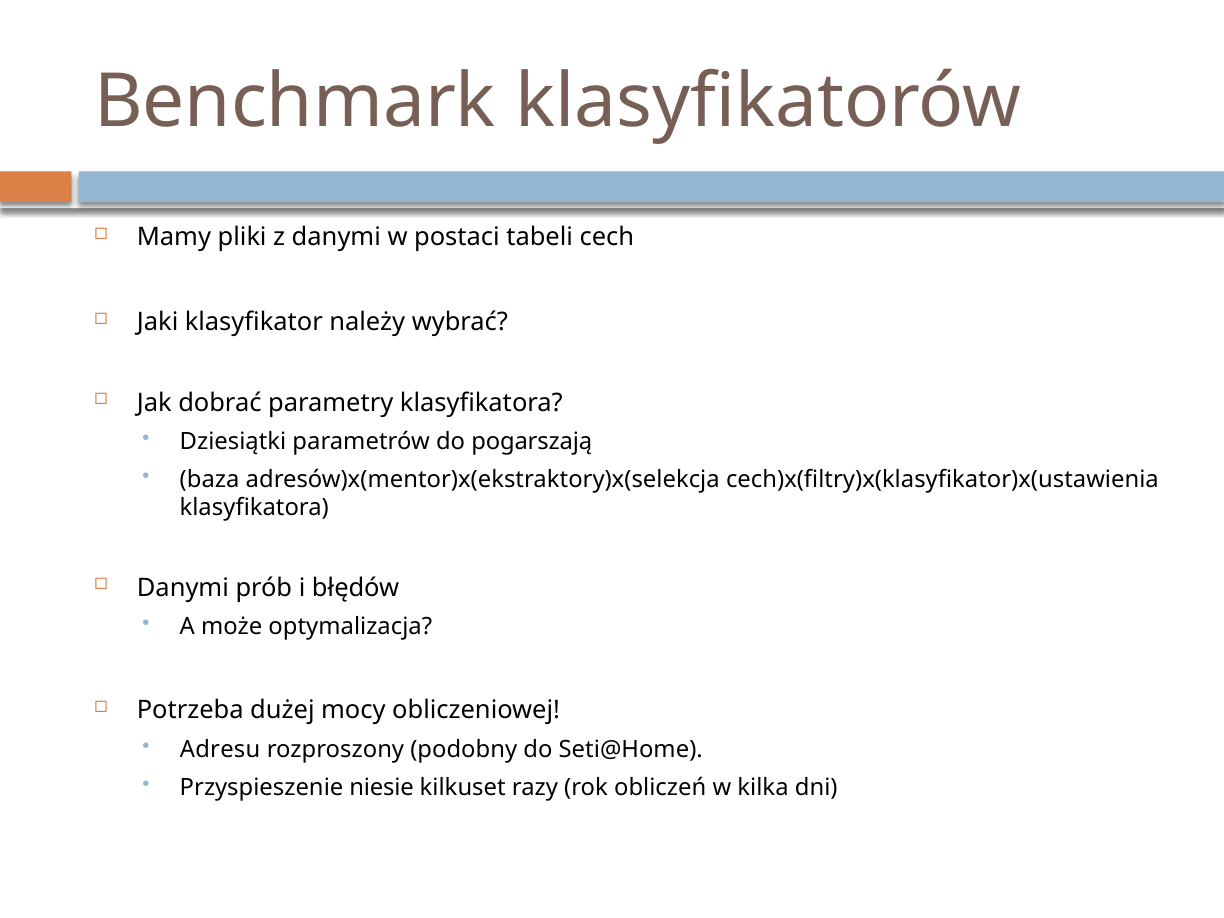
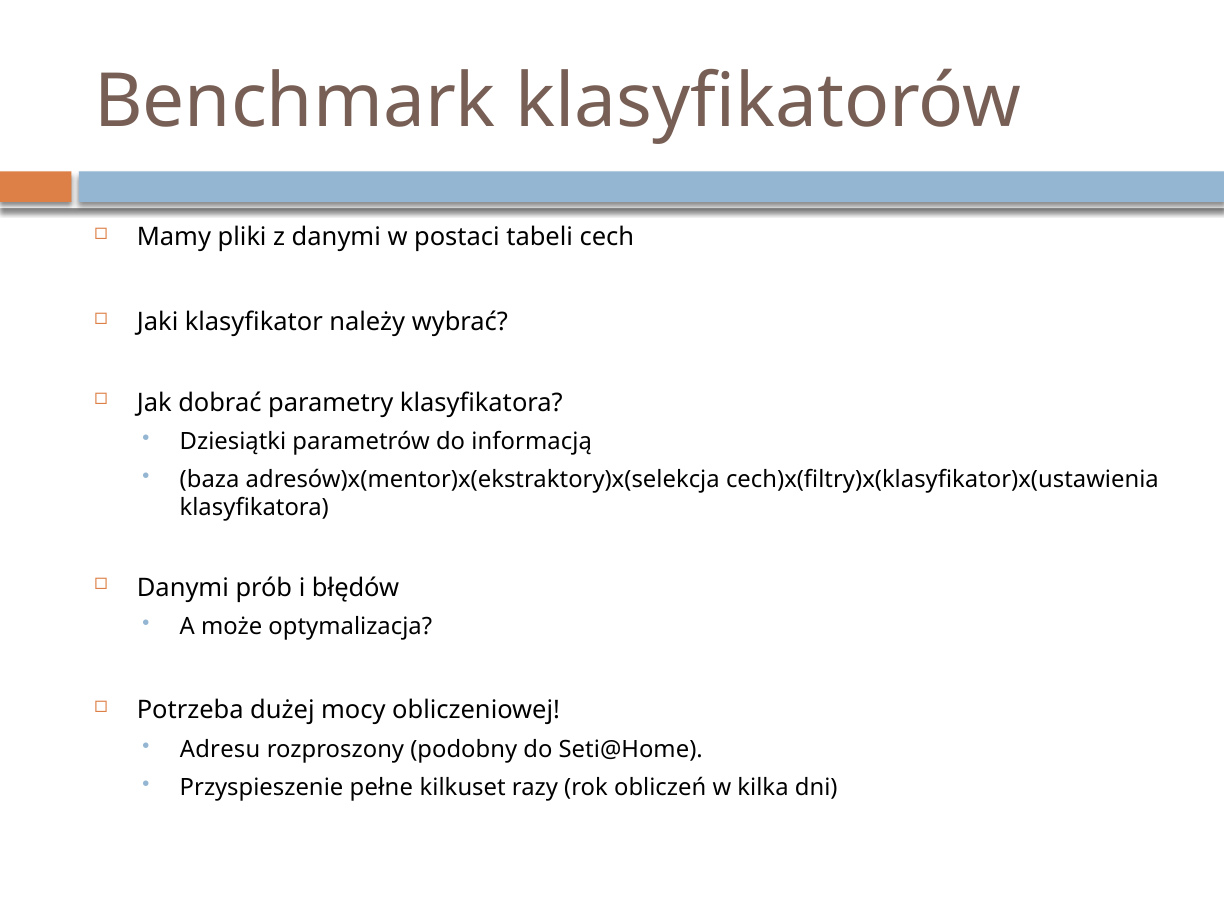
pogarszają: pogarszają -> informacją
niesie: niesie -> pełne
